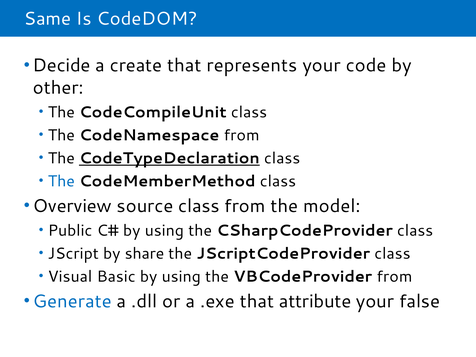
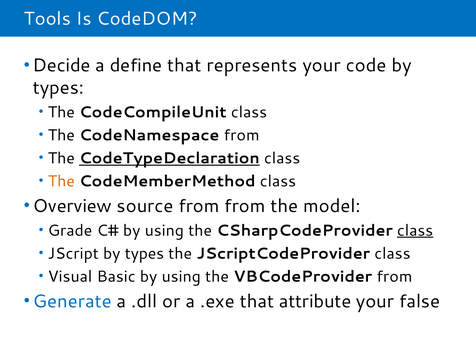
Same: Same -> Tools
create: create -> define
other at (58, 88): other -> types
The at (61, 181) colour: blue -> orange
source class: class -> from
Public: Public -> Grade
class at (415, 230) underline: none -> present
JScript by share: share -> types
